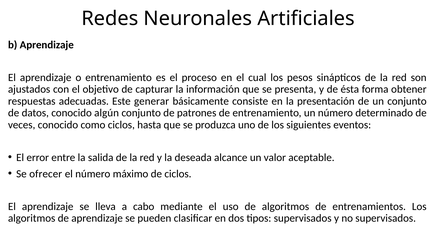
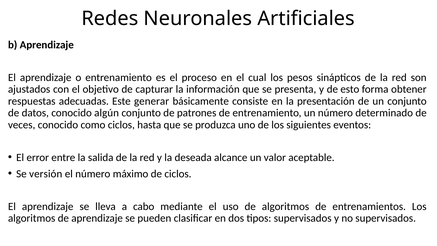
ésta: ésta -> esto
ofrecer: ofrecer -> versión
